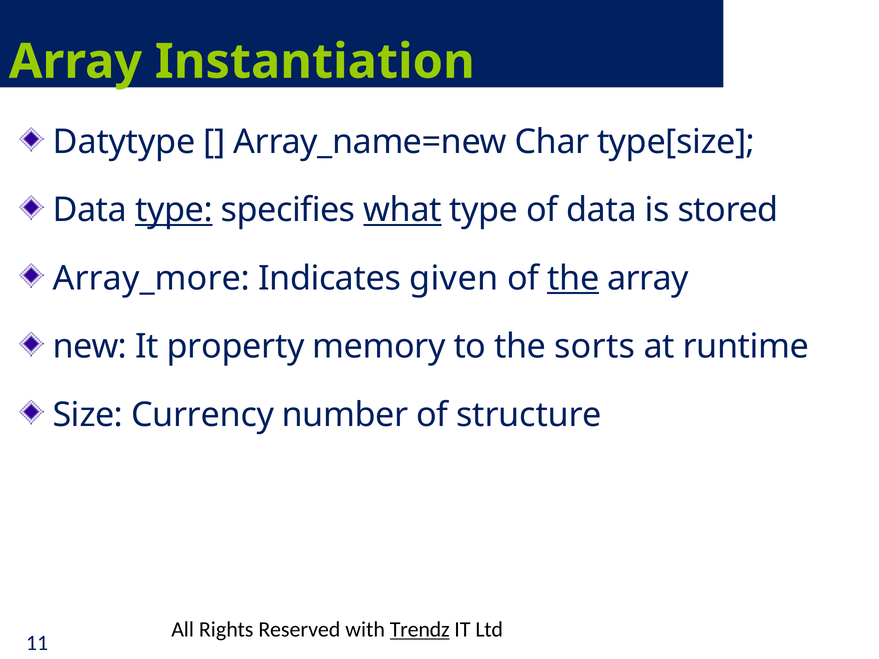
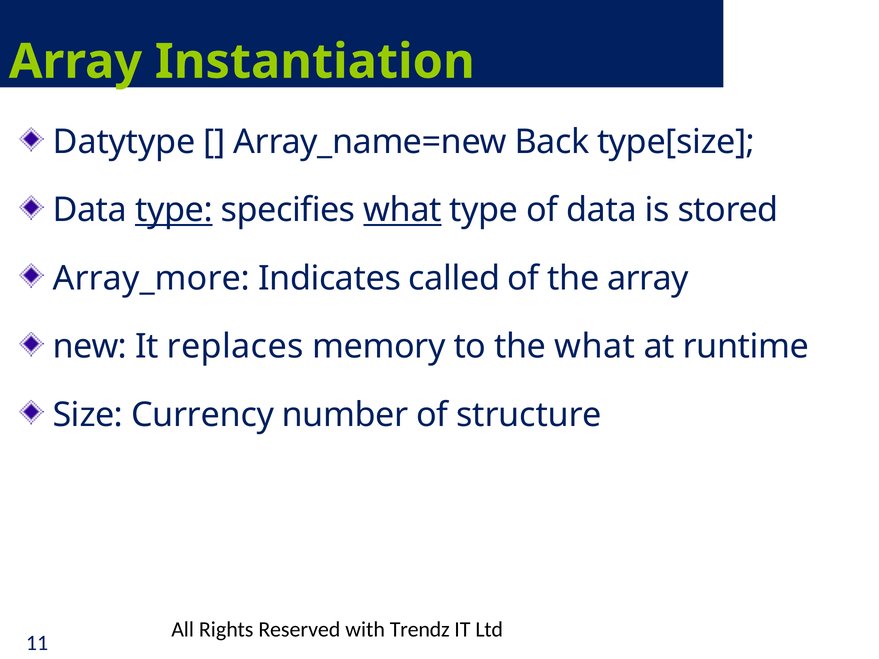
Char: Char -> Back
given: given -> called
the at (573, 278) underline: present -> none
property: property -> replaces
the sorts: sorts -> what
Trendz underline: present -> none
